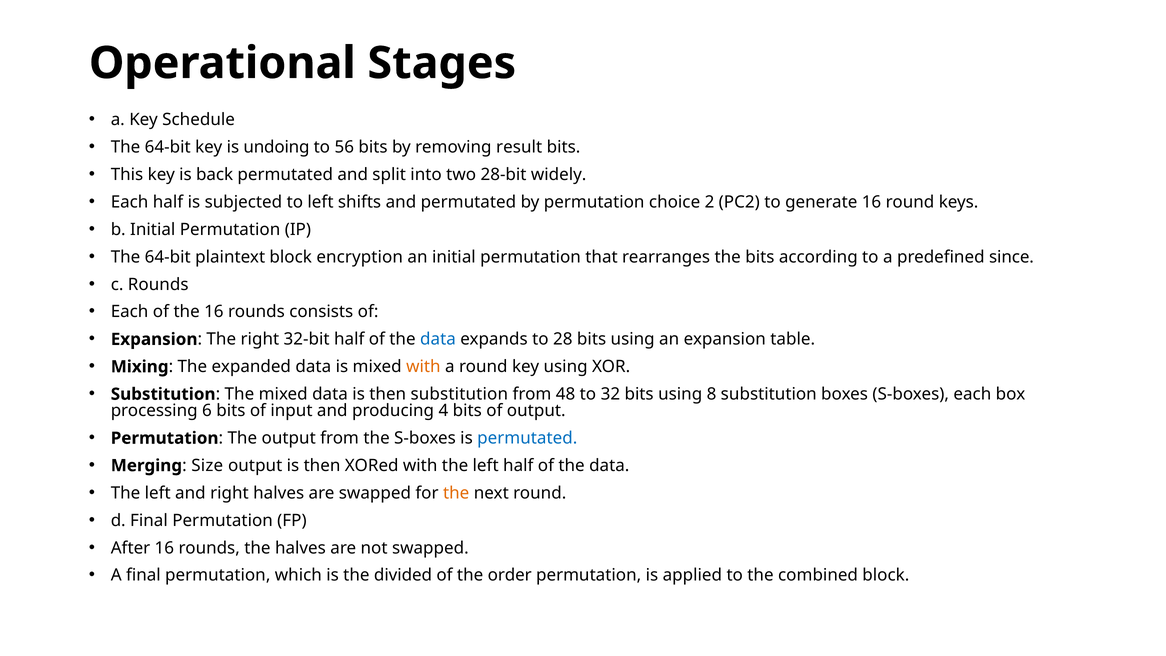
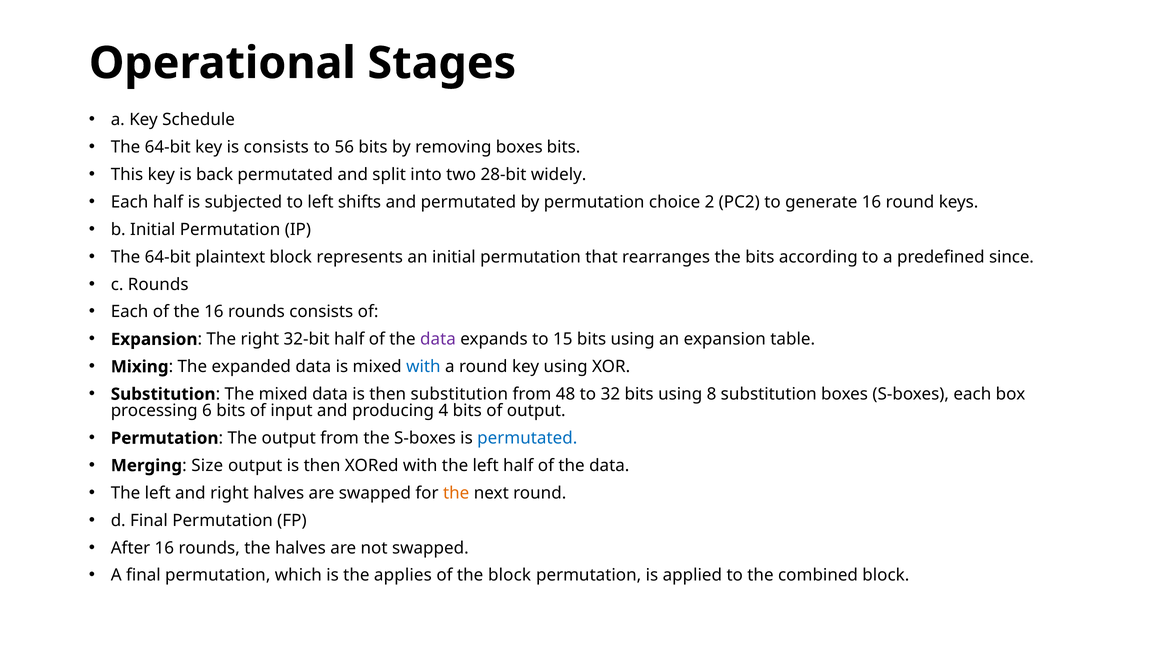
is undoing: undoing -> consists
removing result: result -> boxes
encryption: encryption -> represents
data at (438, 339) colour: blue -> purple
28: 28 -> 15
with at (423, 367) colour: orange -> blue
divided: divided -> applies
the order: order -> block
